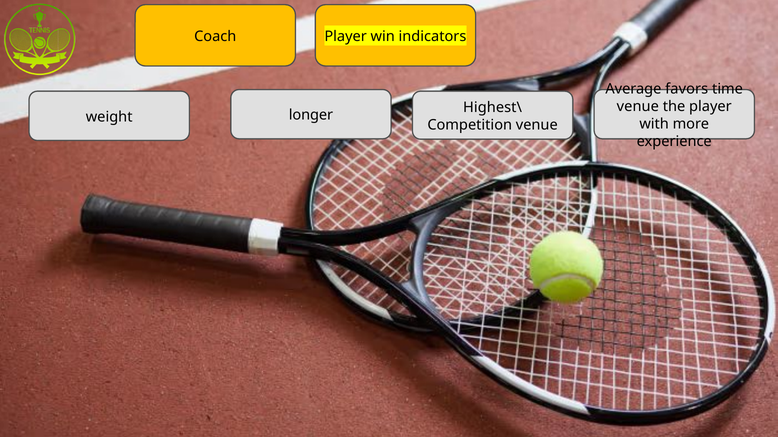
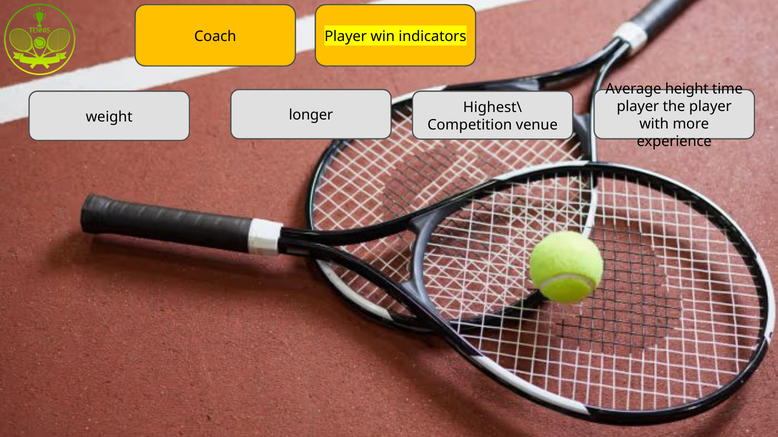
favors: favors -> height
venue at (638, 107): venue -> player
